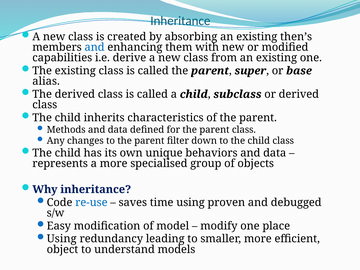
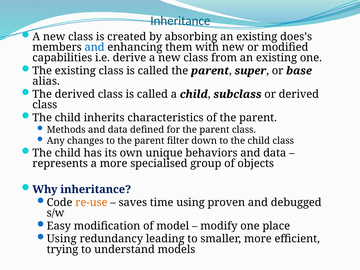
then’s: then’s -> does’s
re-use colour: blue -> orange
object: object -> trying
